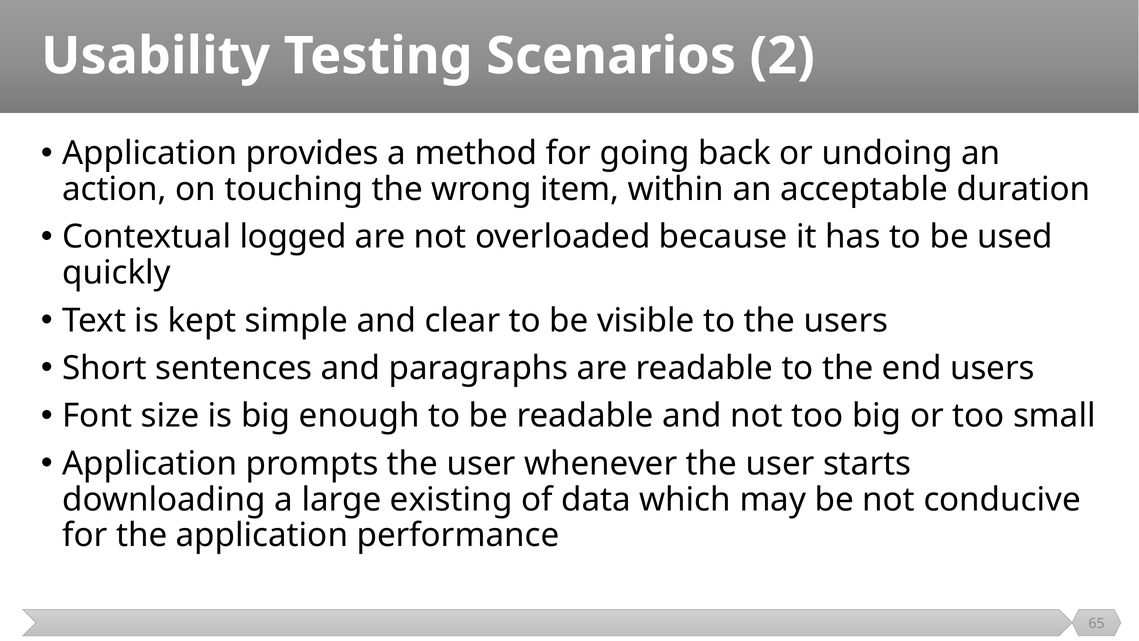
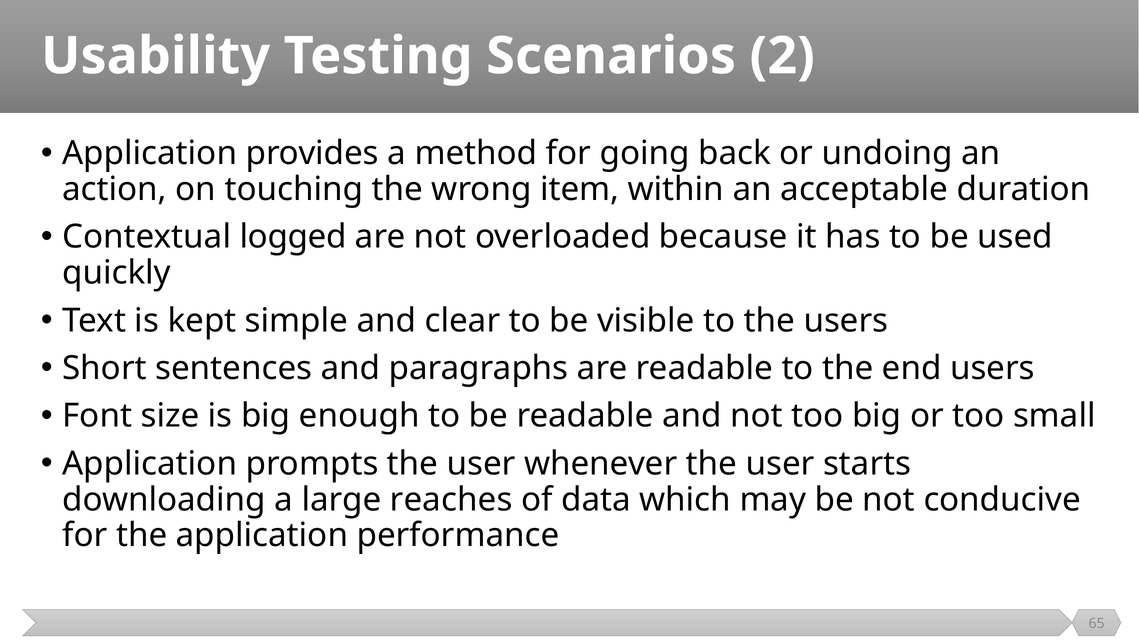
existing: existing -> reaches
